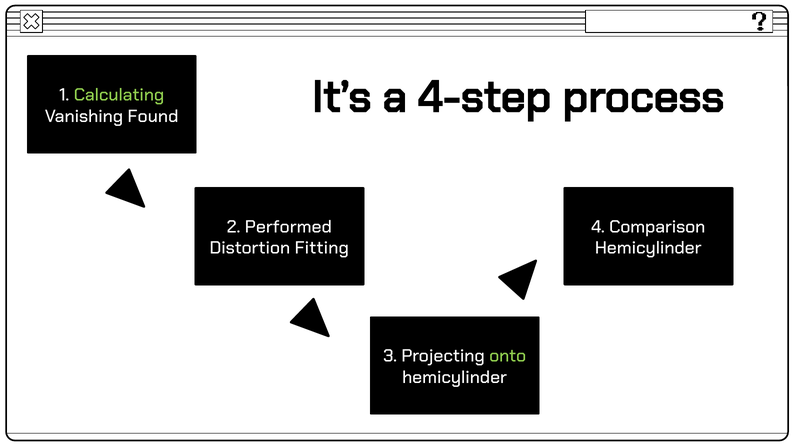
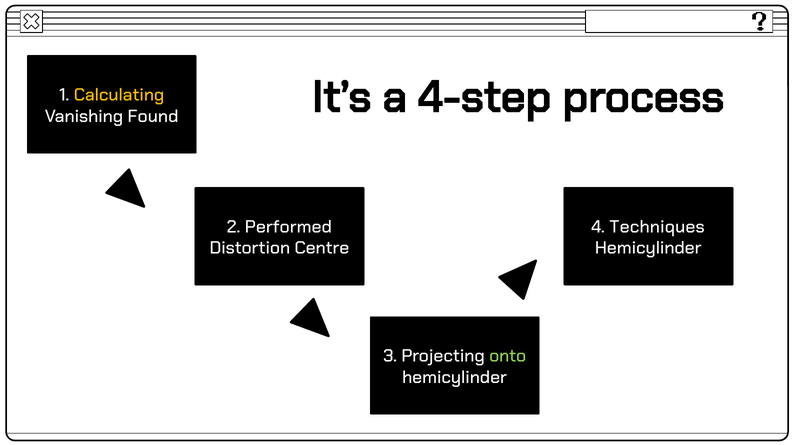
Calculating colour: light green -> yellow
Comparison: Comparison -> Techniques
Fitting: Fitting -> Centre
